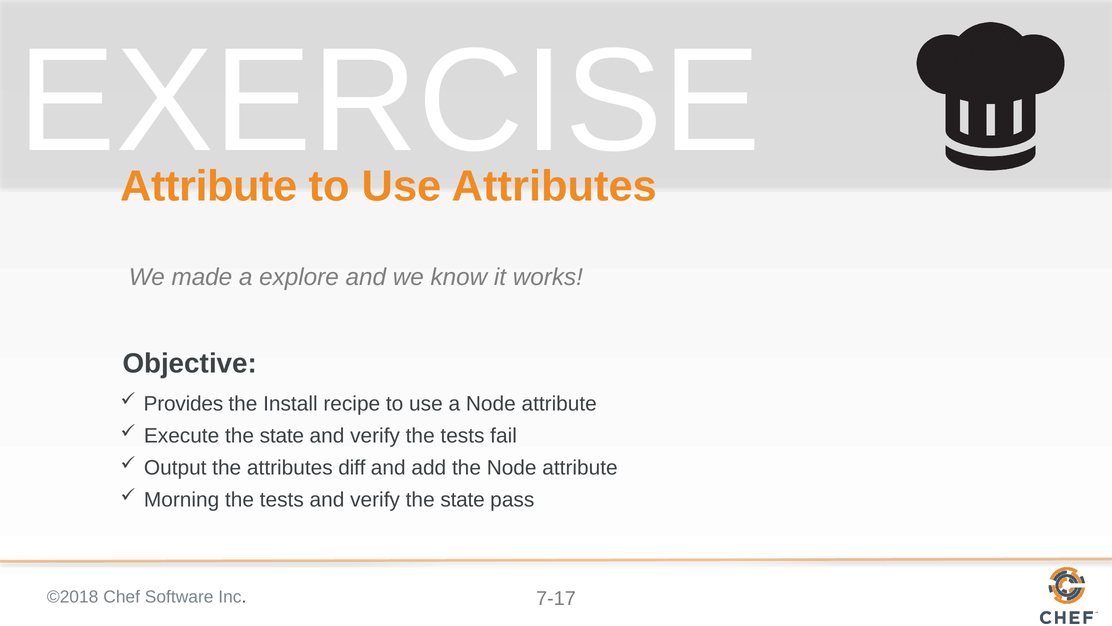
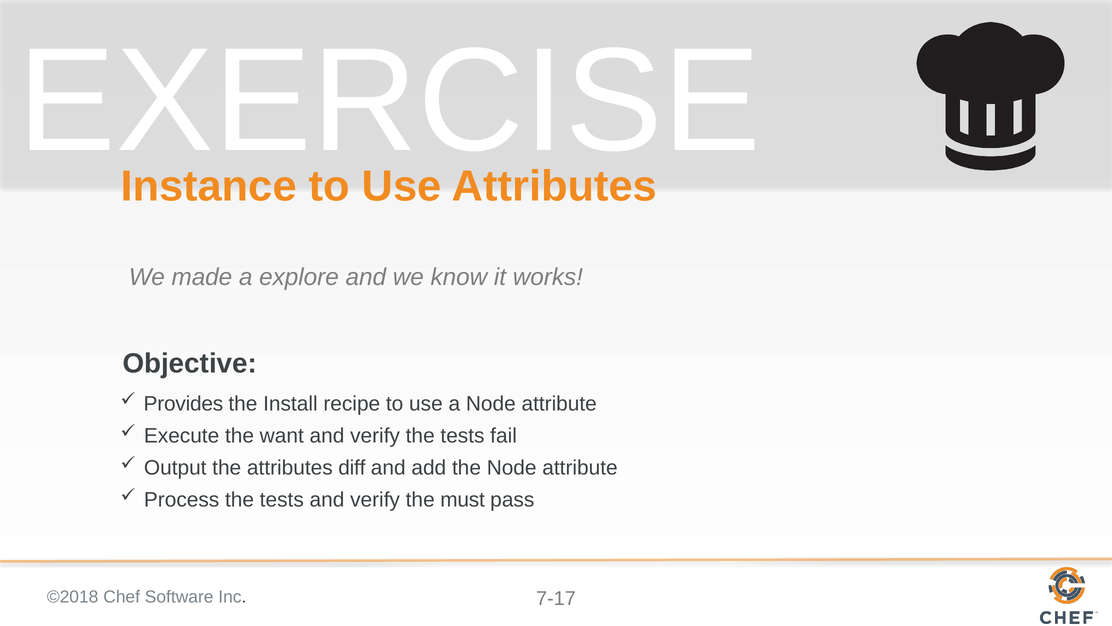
Attribute at (209, 186): Attribute -> Instance
Execute the state: state -> want
Morning: Morning -> Process
verify the state: state -> must
